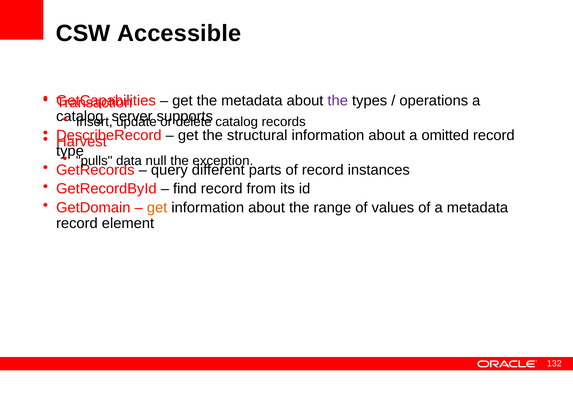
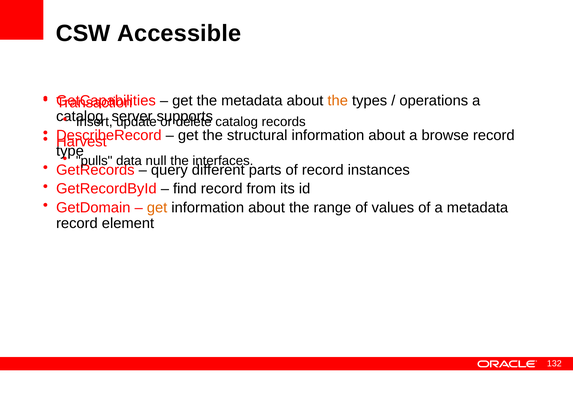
the at (338, 100) colour: purple -> orange
omitted: omitted -> browse
exception: exception -> interfaces
